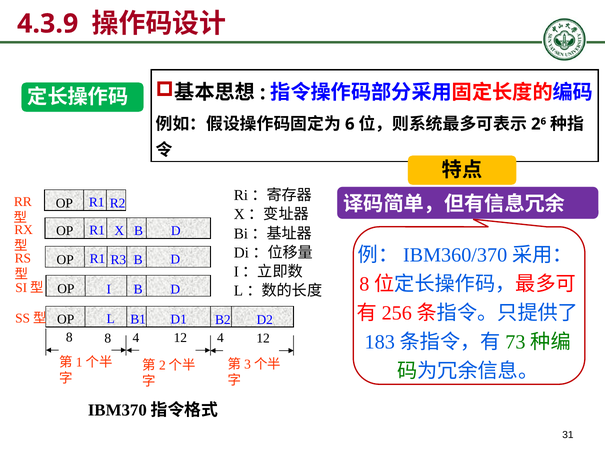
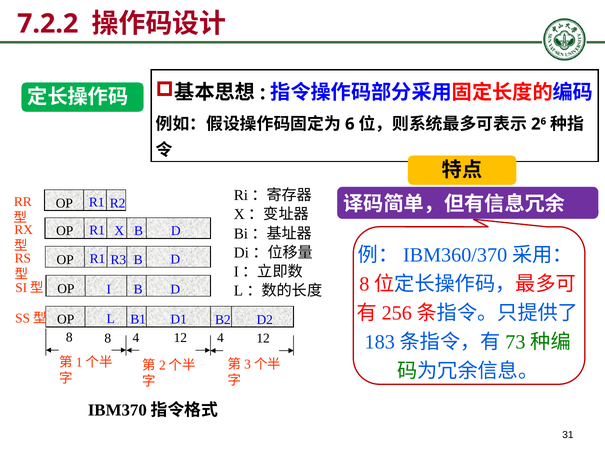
4.3.9: 4.3.9 -> 7.2.2
